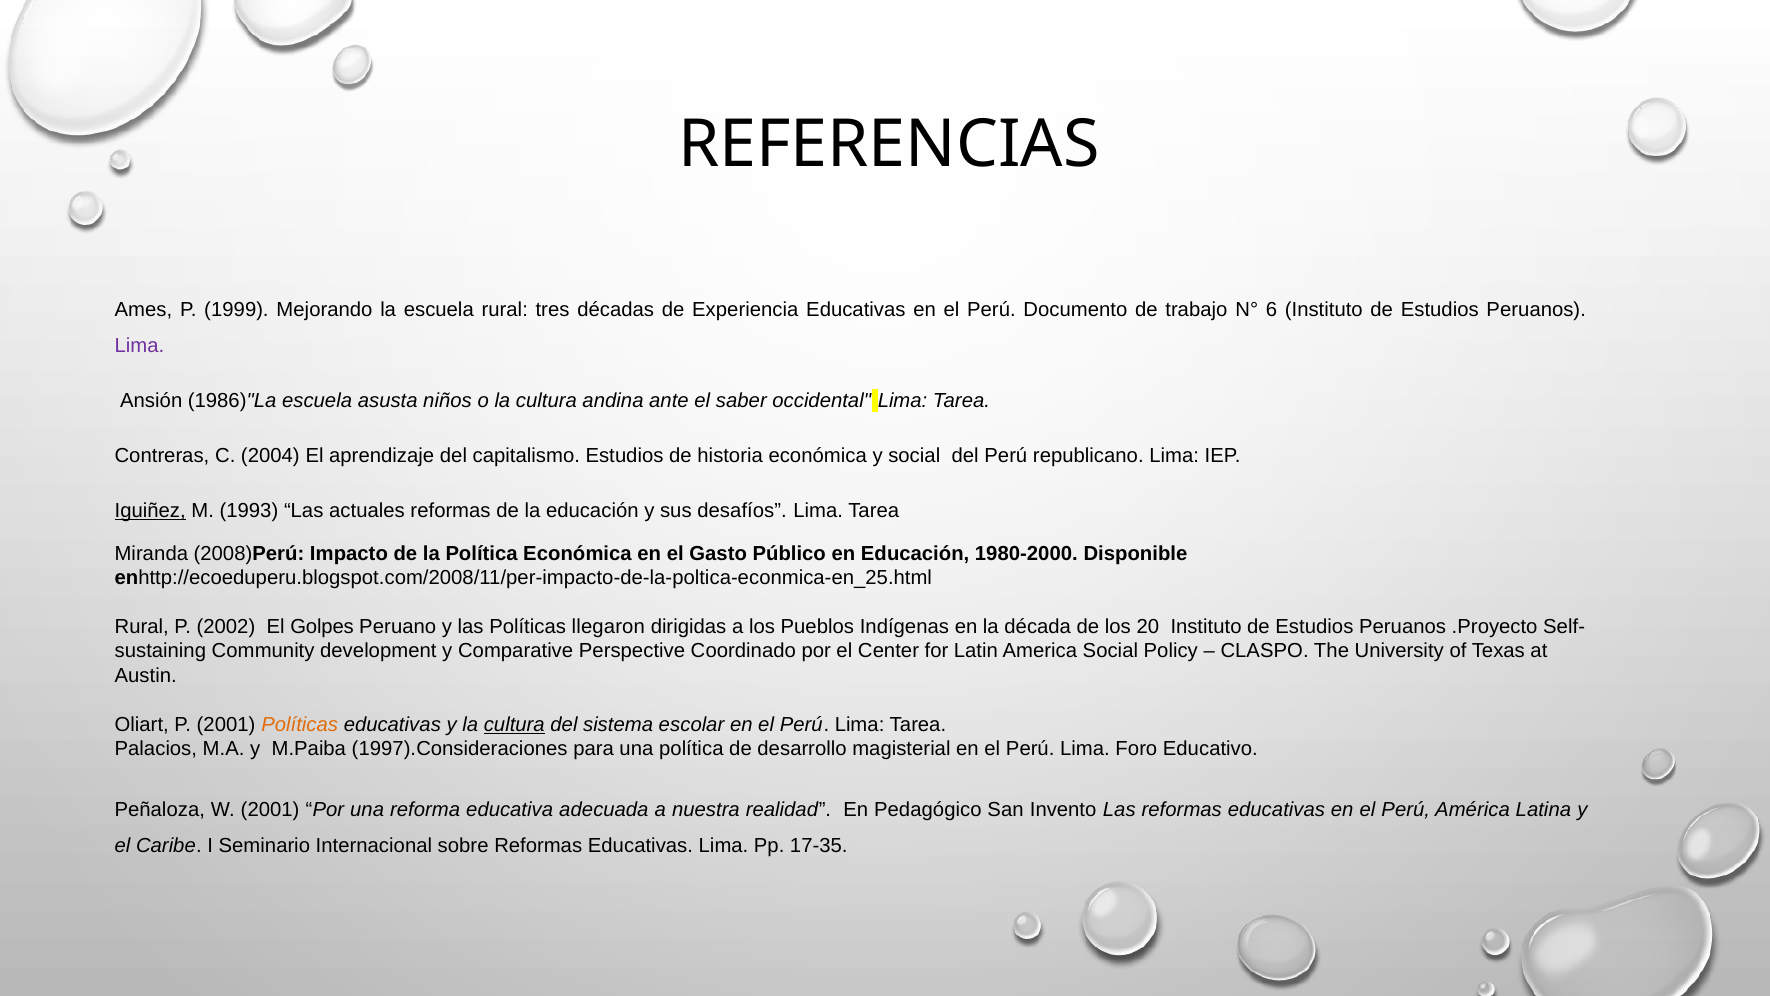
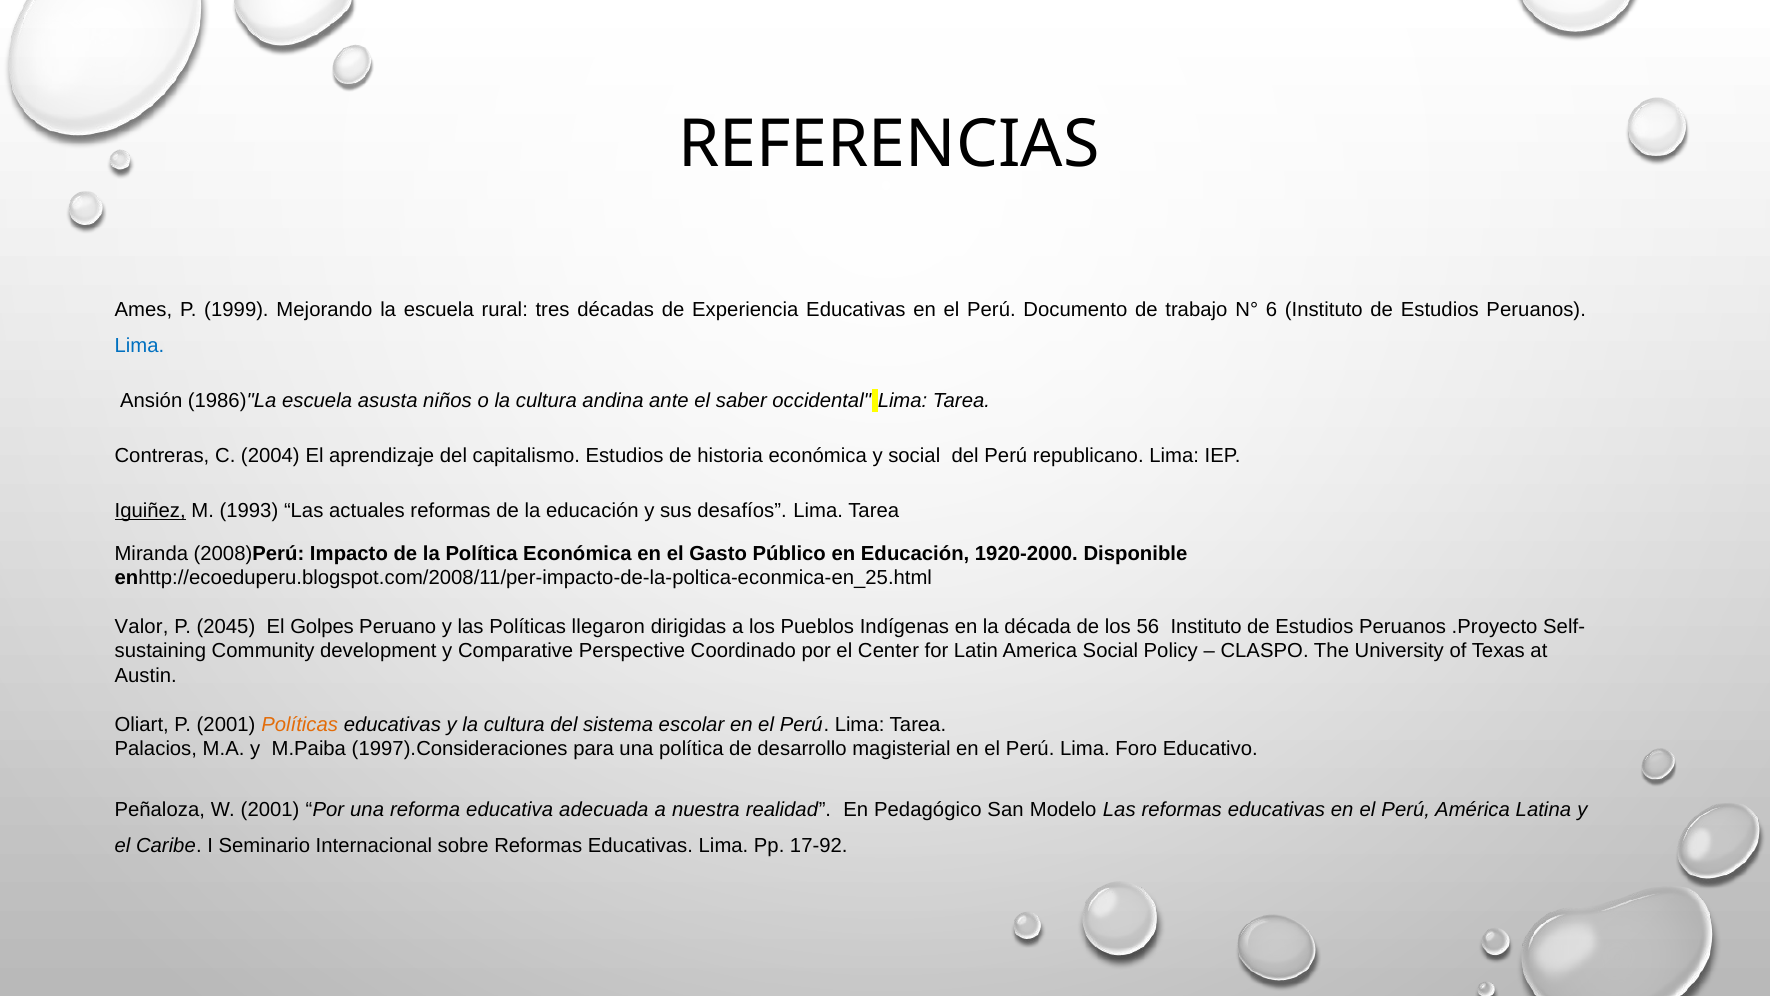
Lima at (139, 346) colour: purple -> blue
1980-2000: 1980-2000 -> 1920-2000
Rural at (142, 627): Rural -> Valor
2002: 2002 -> 2045
20: 20 -> 56
cultura at (514, 724) underline: present -> none
Invento: Invento -> Modelo
17-35: 17-35 -> 17-92
